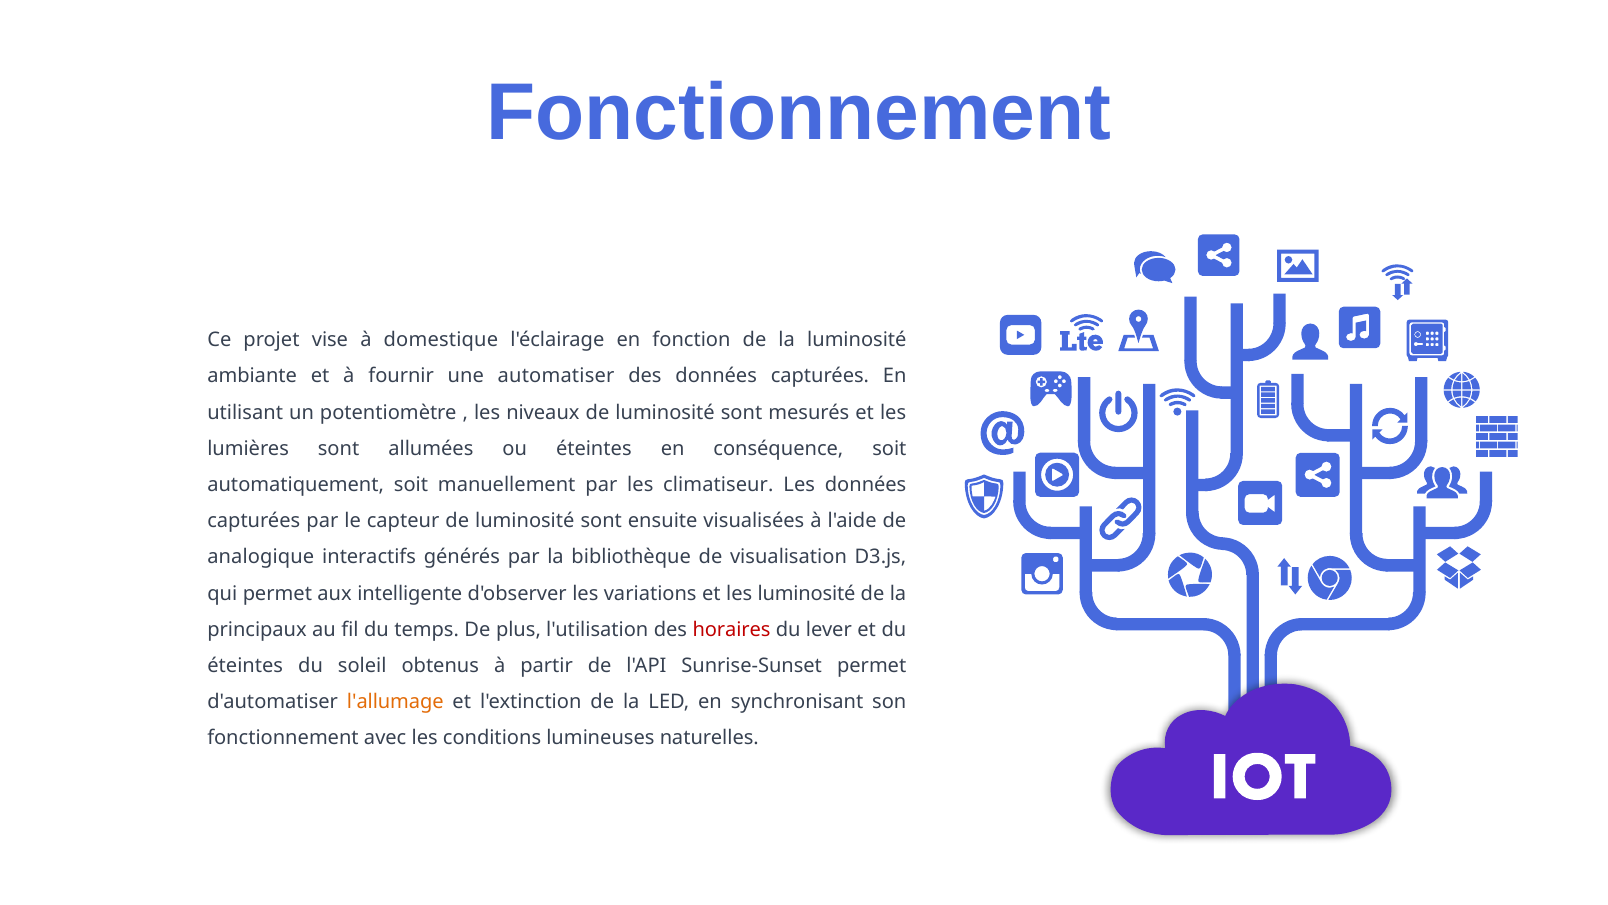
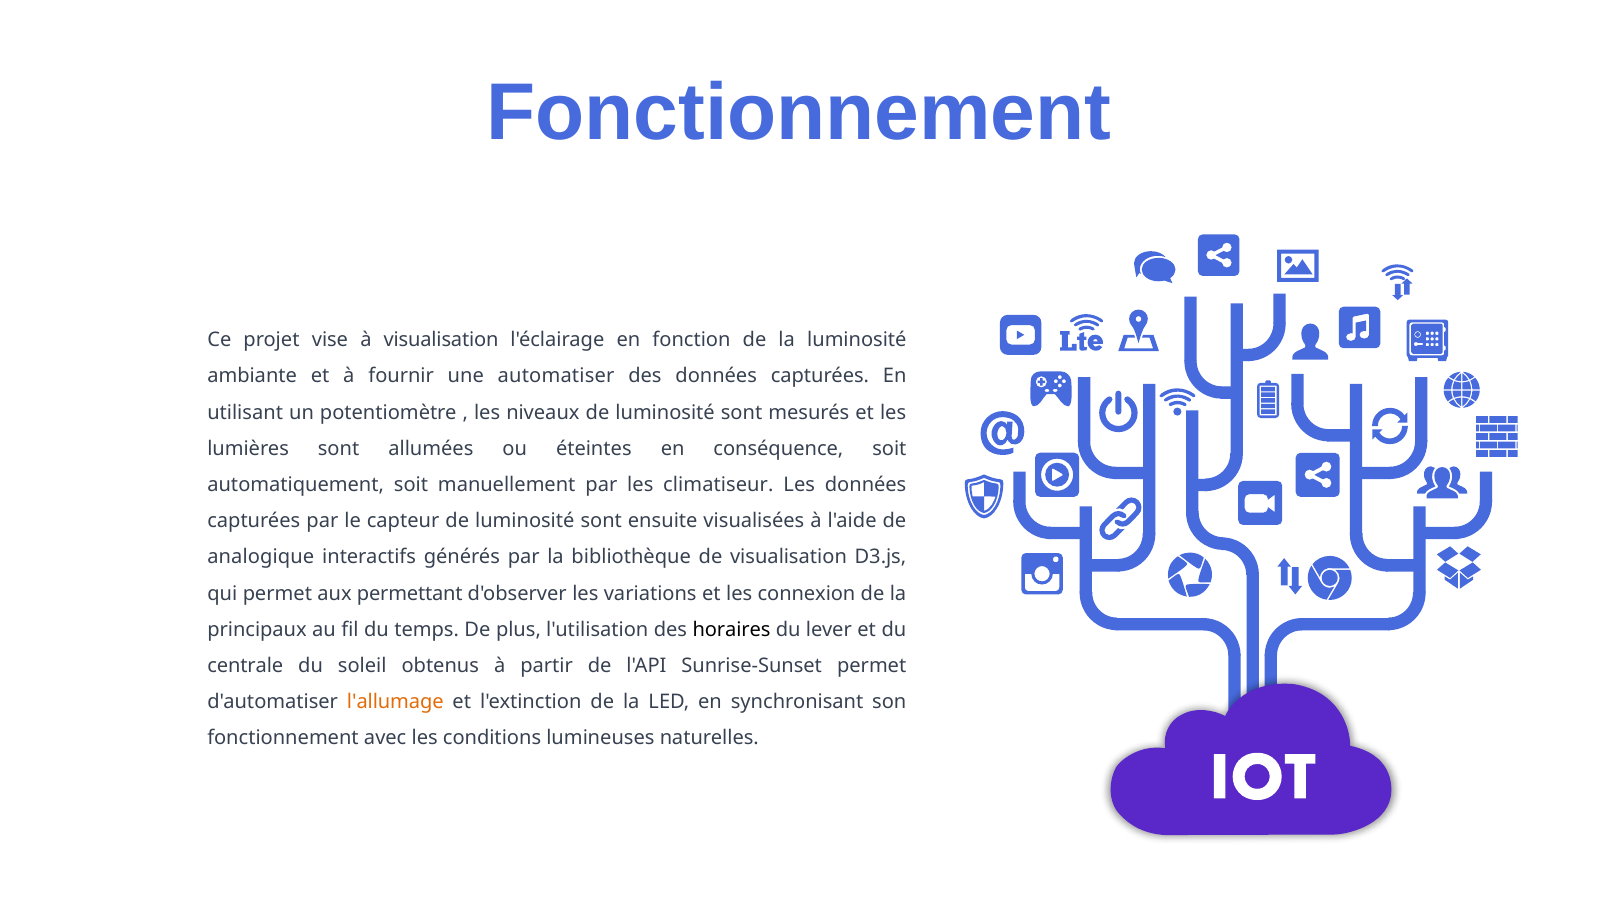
à domestique: domestique -> visualisation
intelligente: intelligente -> permettant
les luminosité: luminosité -> connexion
horaires colour: red -> black
éteintes at (245, 665): éteintes -> centrale
